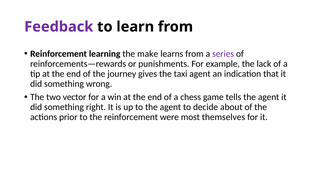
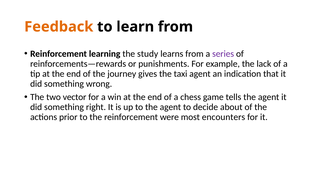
Feedback colour: purple -> orange
make: make -> study
themselves: themselves -> encounters
